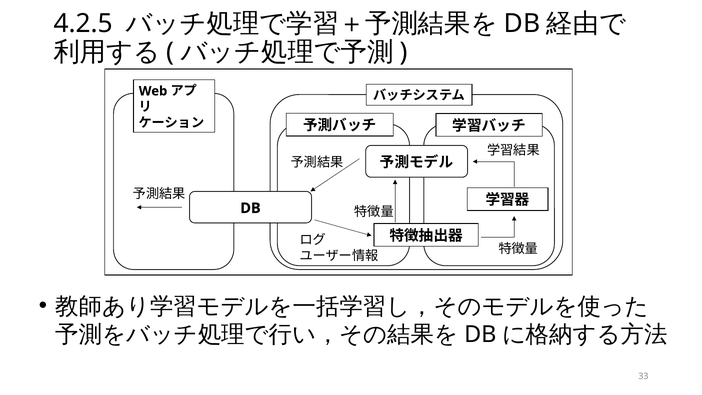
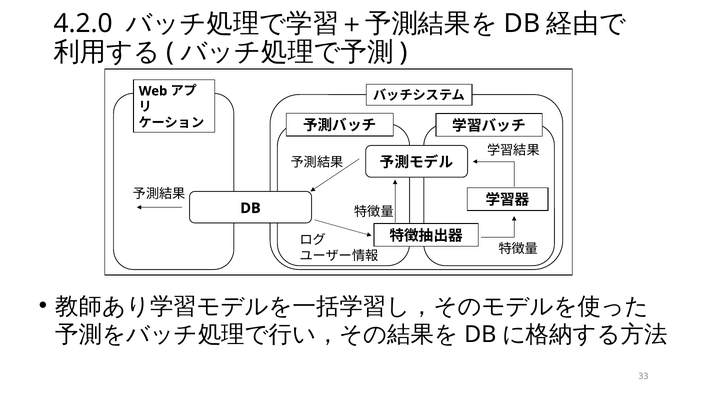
4.2.5: 4.2.5 -> 4.2.0
